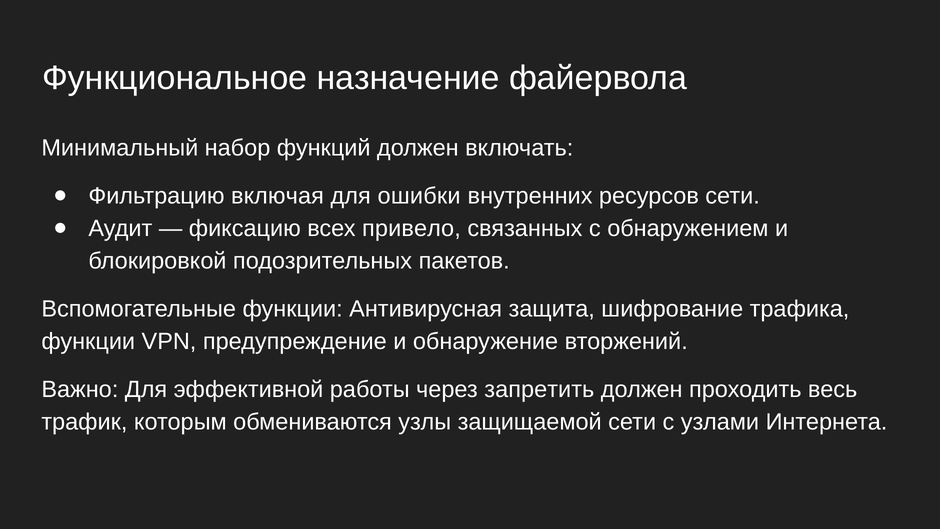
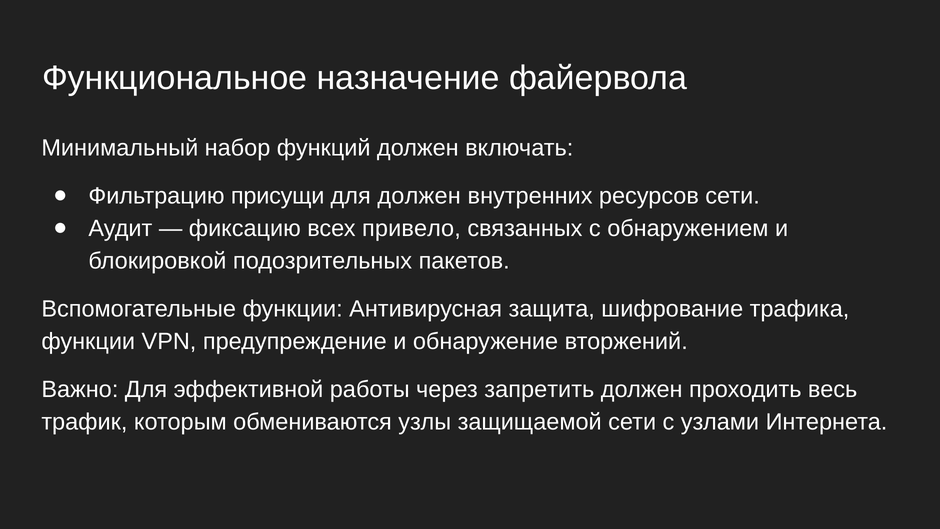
включая: включая -> присущи
для ошибки: ошибки -> должен
